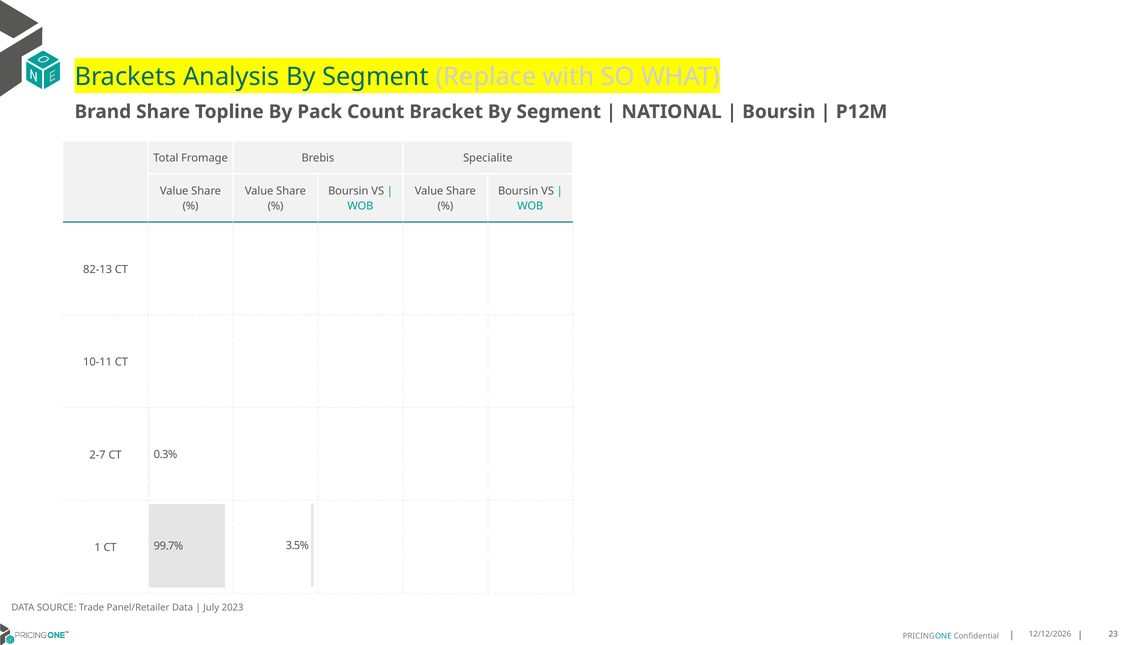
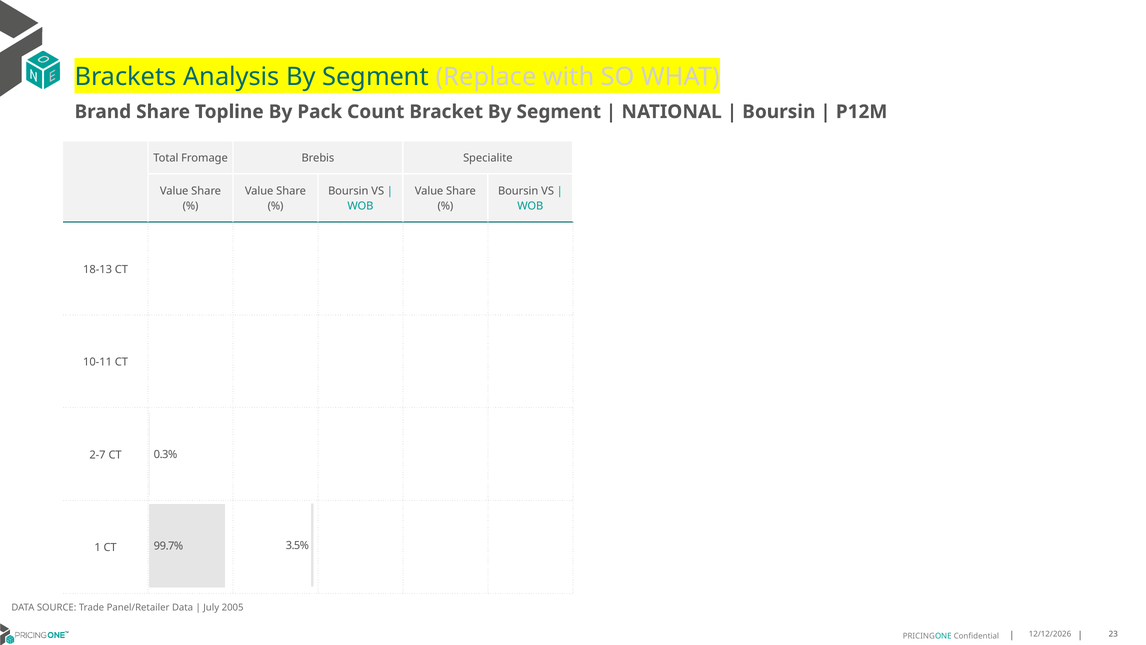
82-13: 82-13 -> 18-13
2023: 2023 -> 2005
